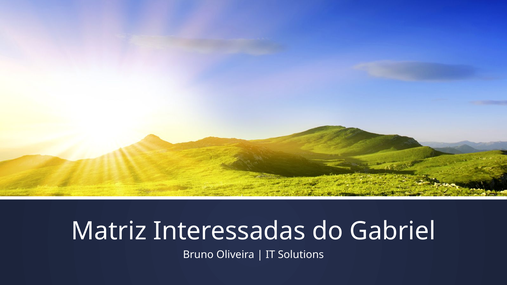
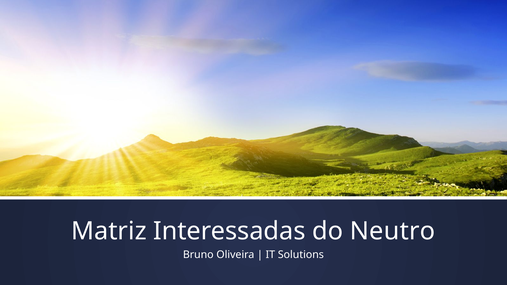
Gabriel: Gabriel -> Neutro
